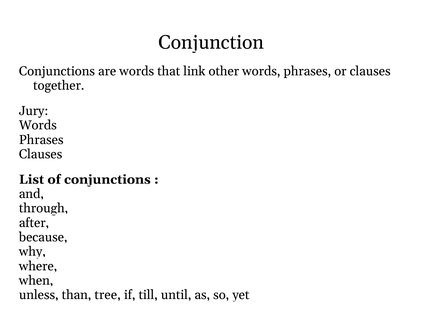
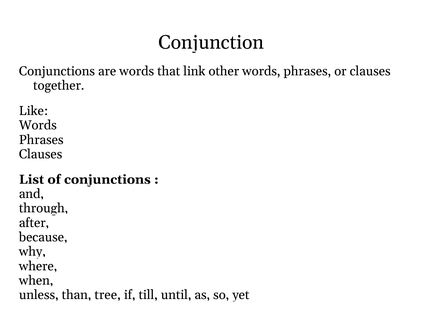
Jury: Jury -> Like
